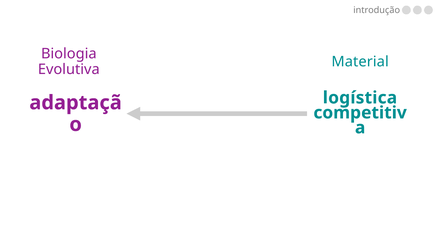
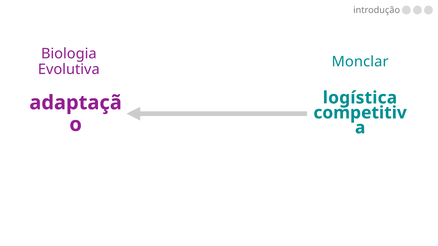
Material: Material -> Monclar
